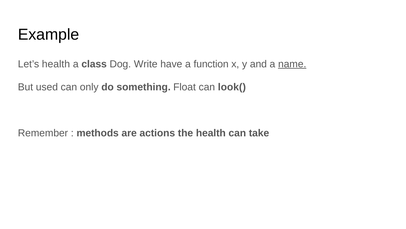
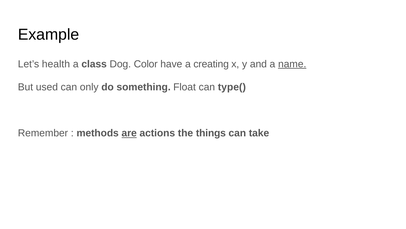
Write: Write -> Color
function: function -> creating
look(: look( -> type(
are underline: none -> present
the health: health -> things
